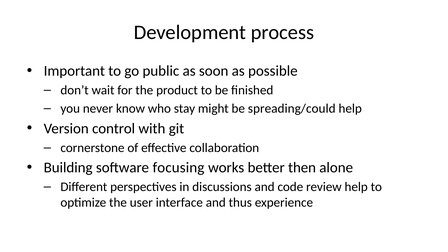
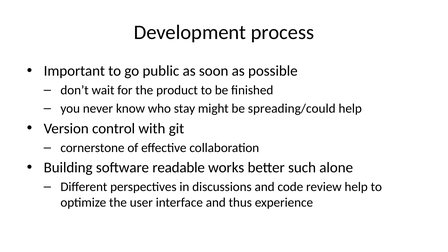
focusing: focusing -> readable
then: then -> such
